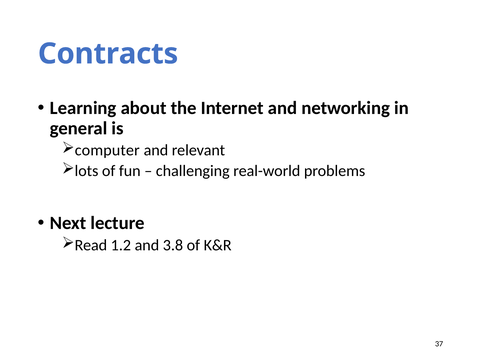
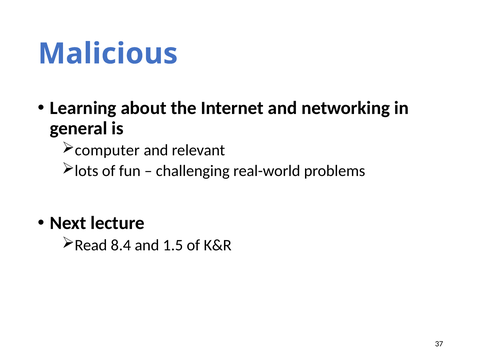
Contracts: Contracts -> Malicious
1.2: 1.2 -> 8.4
3.8: 3.8 -> 1.5
